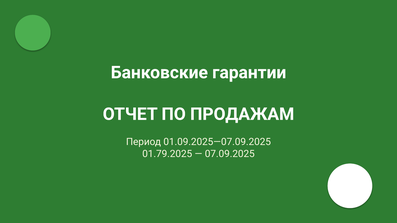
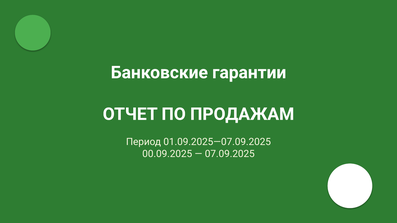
01.79.2025: 01.79.2025 -> 00.09.2025
